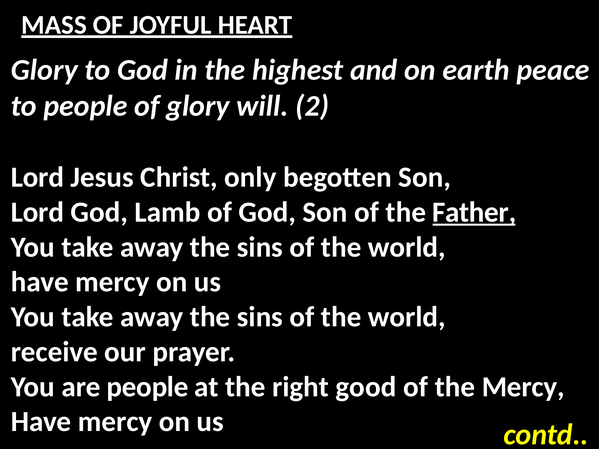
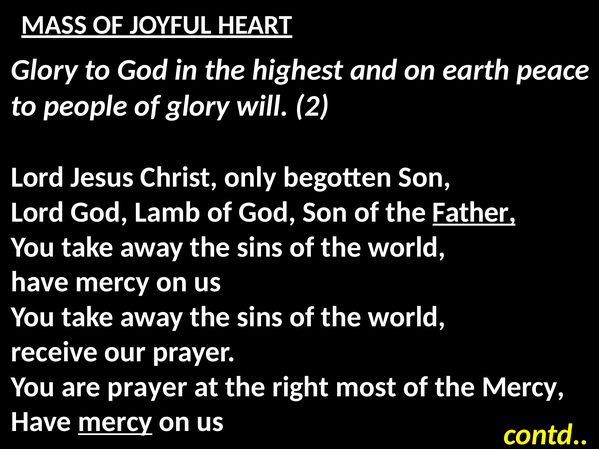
are people: people -> prayer
good: good -> most
mercy at (115, 422) underline: none -> present
